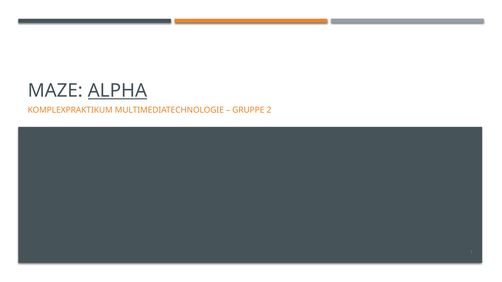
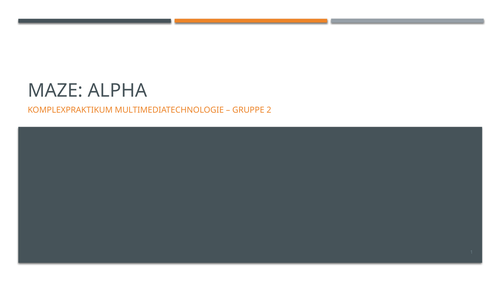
ALPHA underline: present -> none
